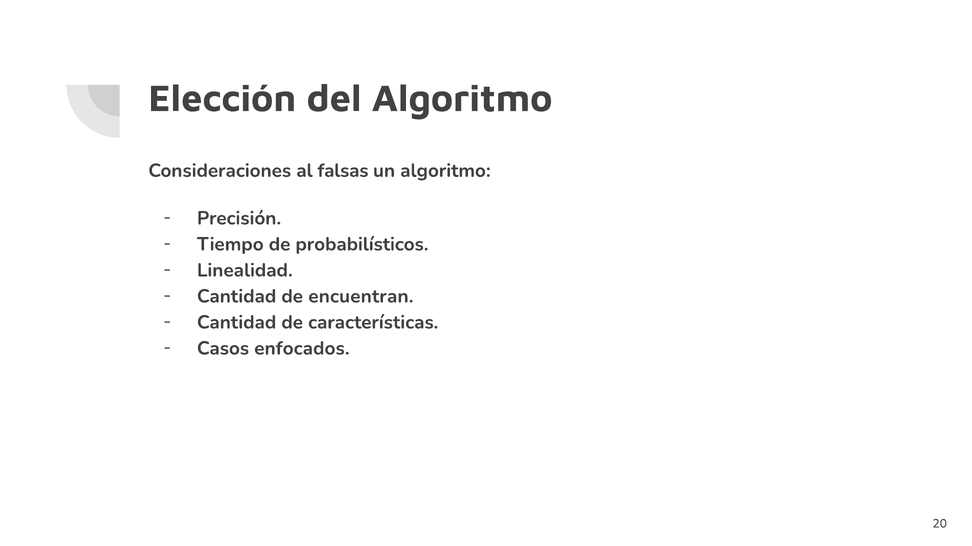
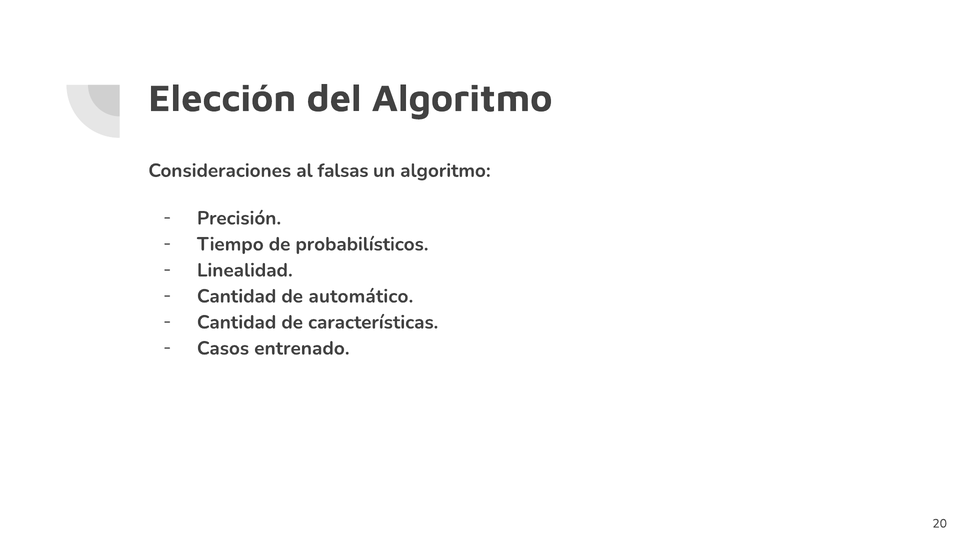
encuentran: encuentran -> automático
enfocados: enfocados -> entrenado
